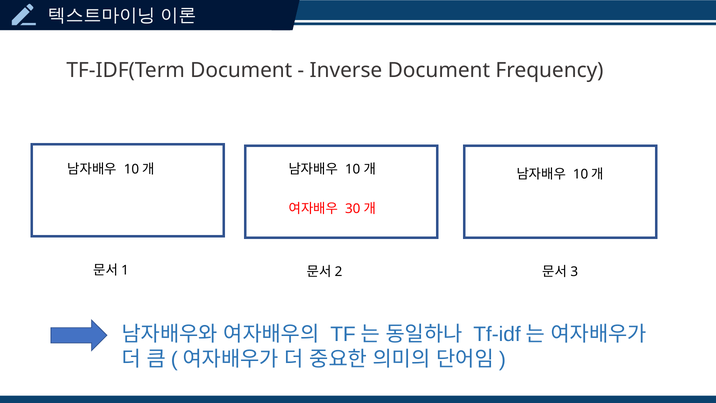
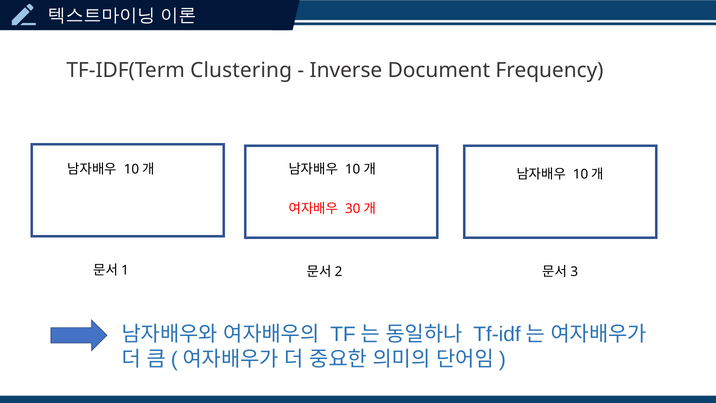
TF-IDF(Term Document: Document -> Clustering
